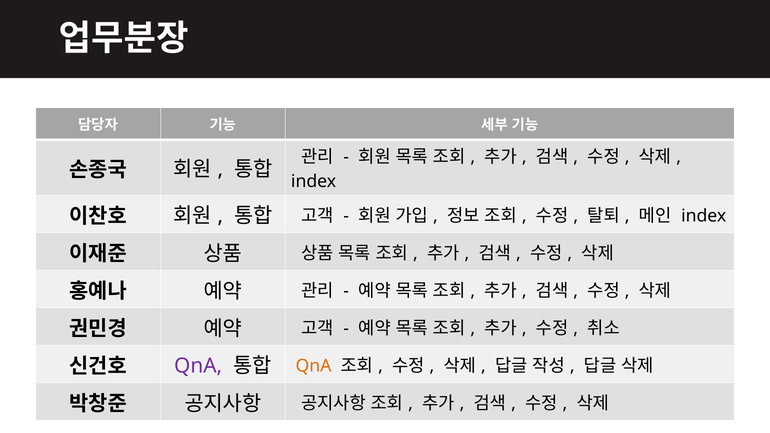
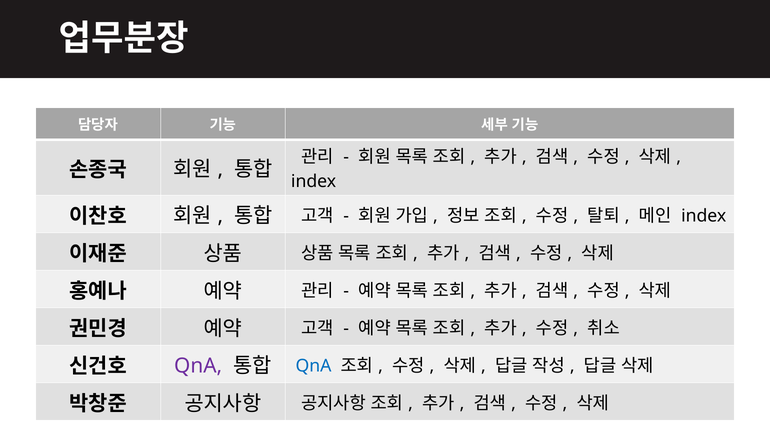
QnA at (313, 366) colour: orange -> blue
